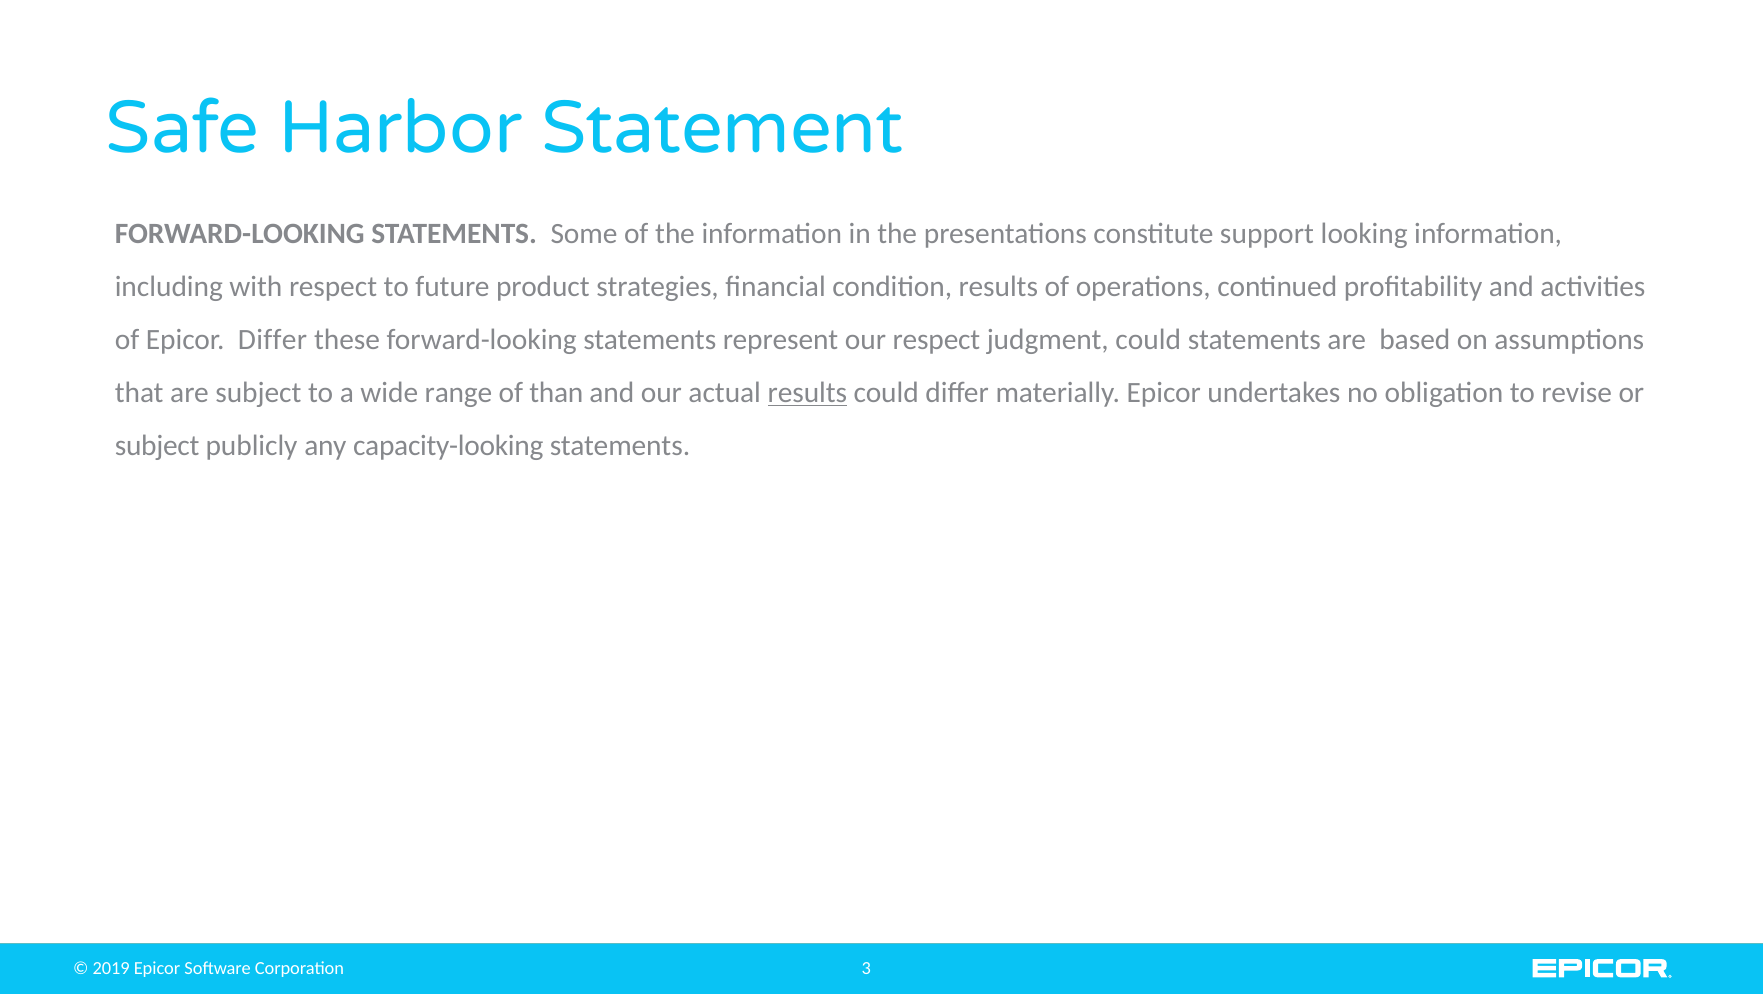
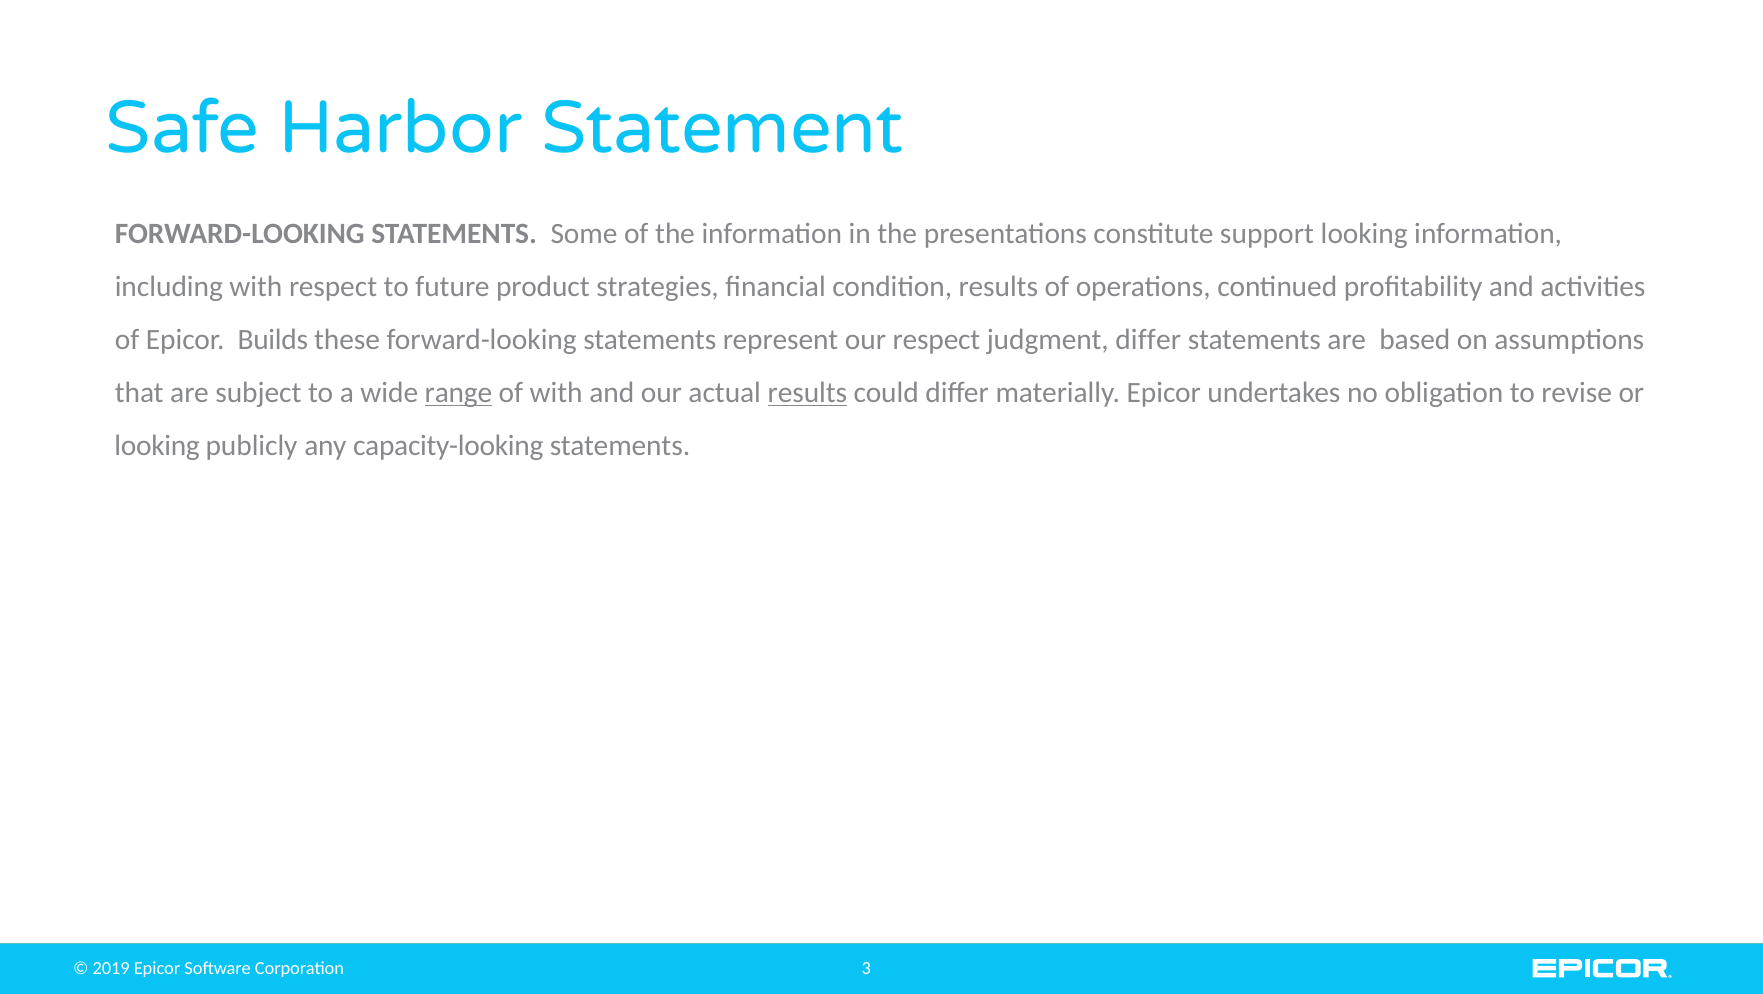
Epicor Differ: Differ -> Builds
judgment could: could -> differ
range underline: none -> present
of than: than -> with
subject at (157, 446): subject -> looking
